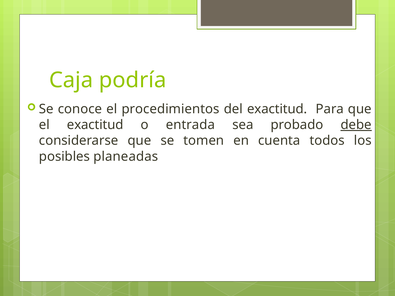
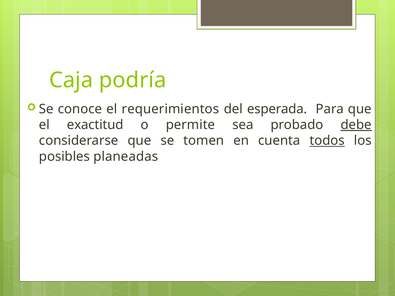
procedimientos: procedimientos -> requerimientos
del exactitud: exactitud -> esperada
entrada: entrada -> permite
todos underline: none -> present
